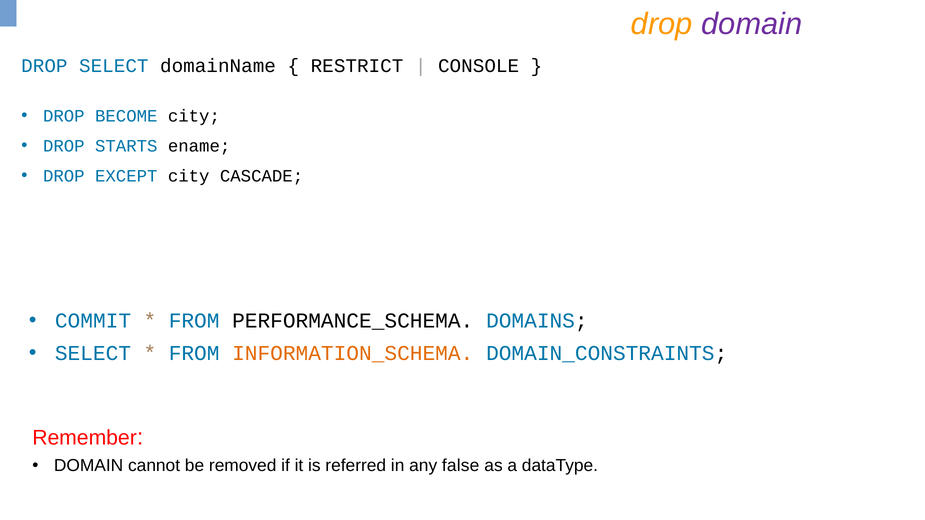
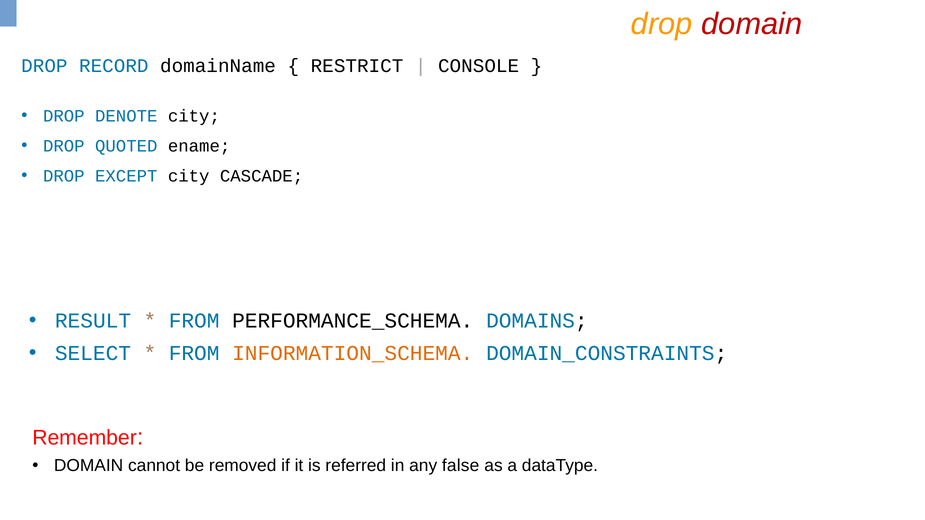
domain at (752, 24) colour: purple -> red
DROP SELECT: SELECT -> RECORD
BECOME: BECOME -> DENOTE
STARTS: STARTS -> QUOTED
COMMIT: COMMIT -> RESULT
